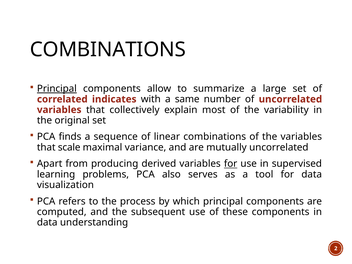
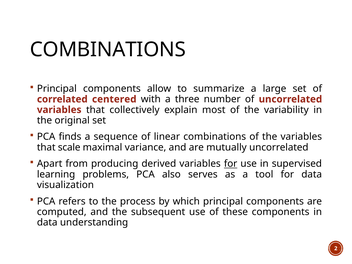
Principal at (57, 89) underline: present -> none
indicates: indicates -> centered
same: same -> three
